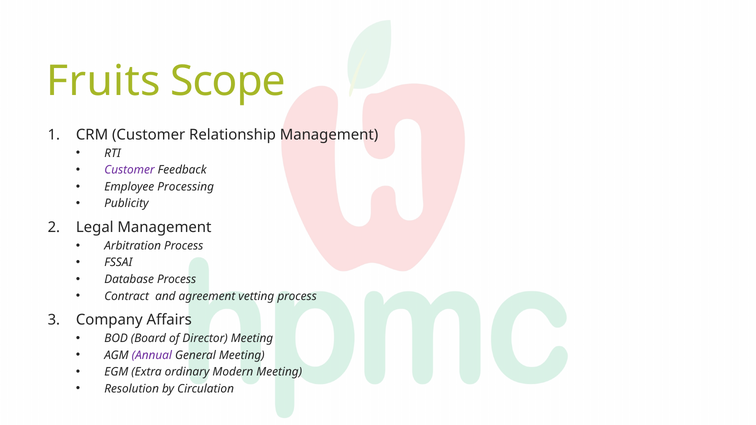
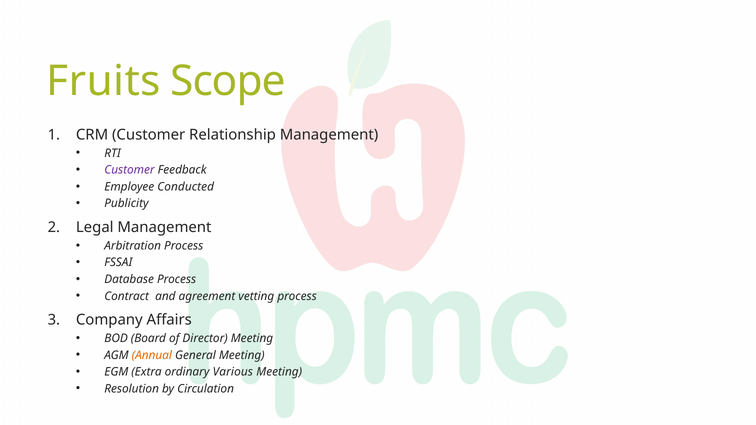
Processing: Processing -> Conducted
Annual colour: purple -> orange
Modern: Modern -> Various
